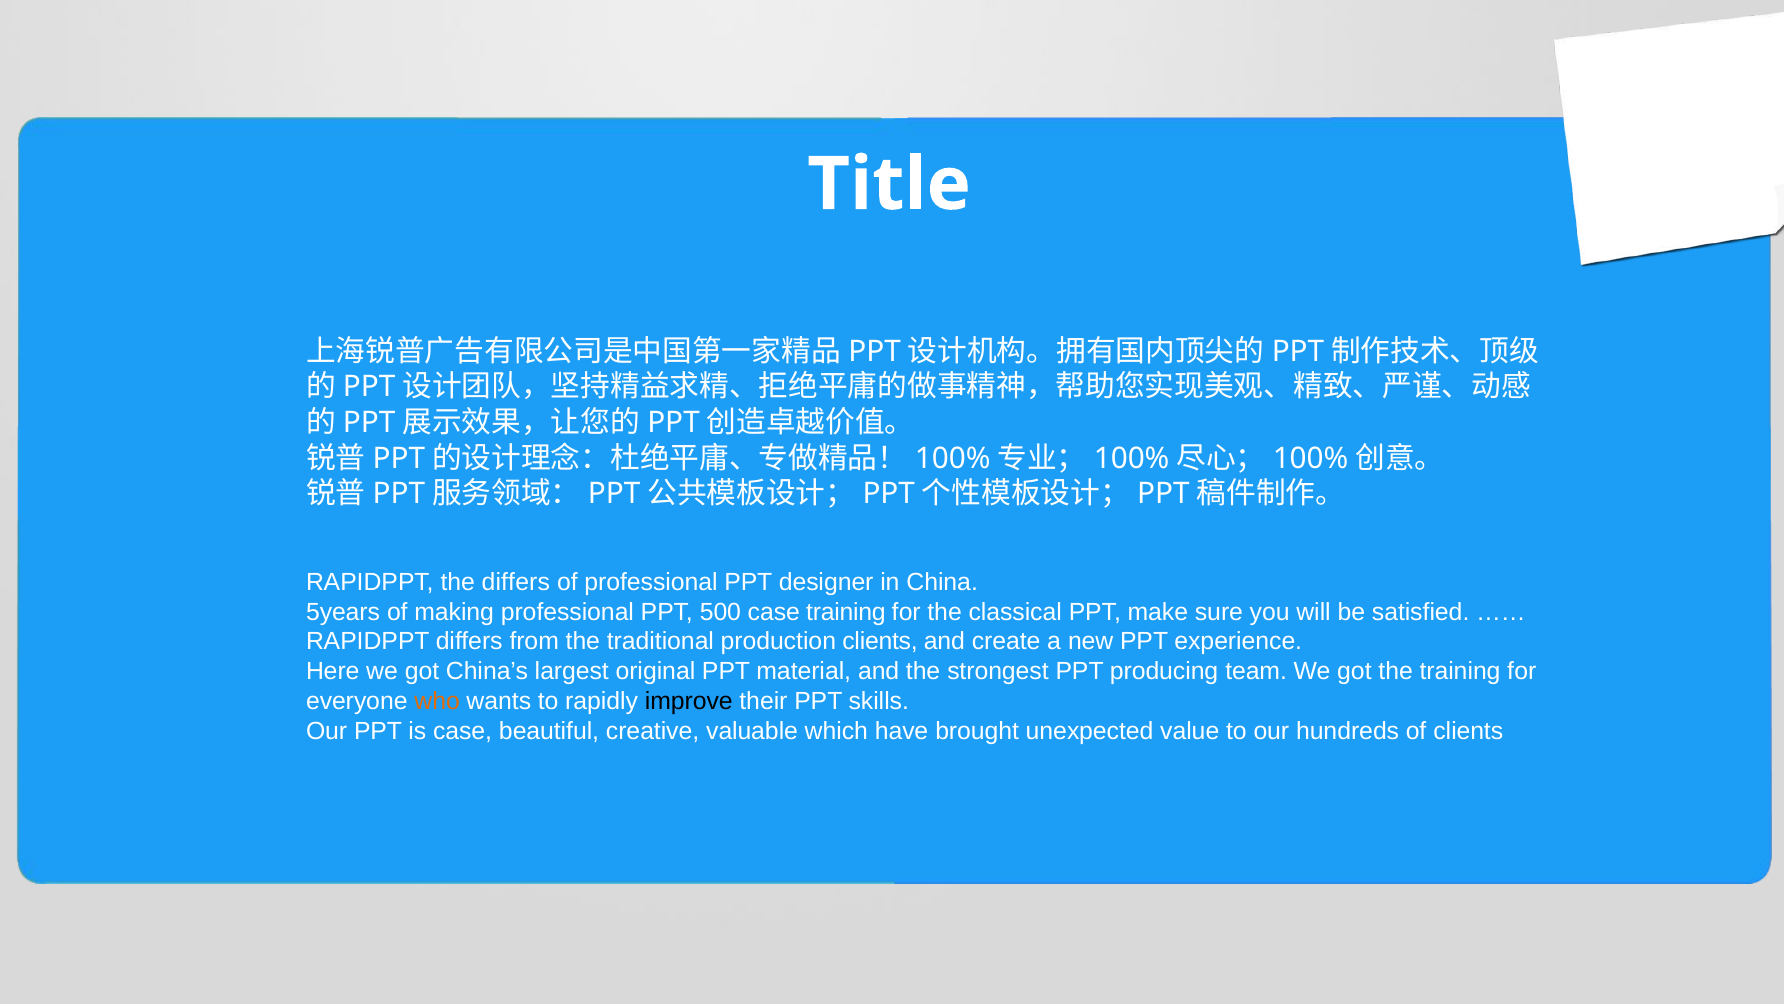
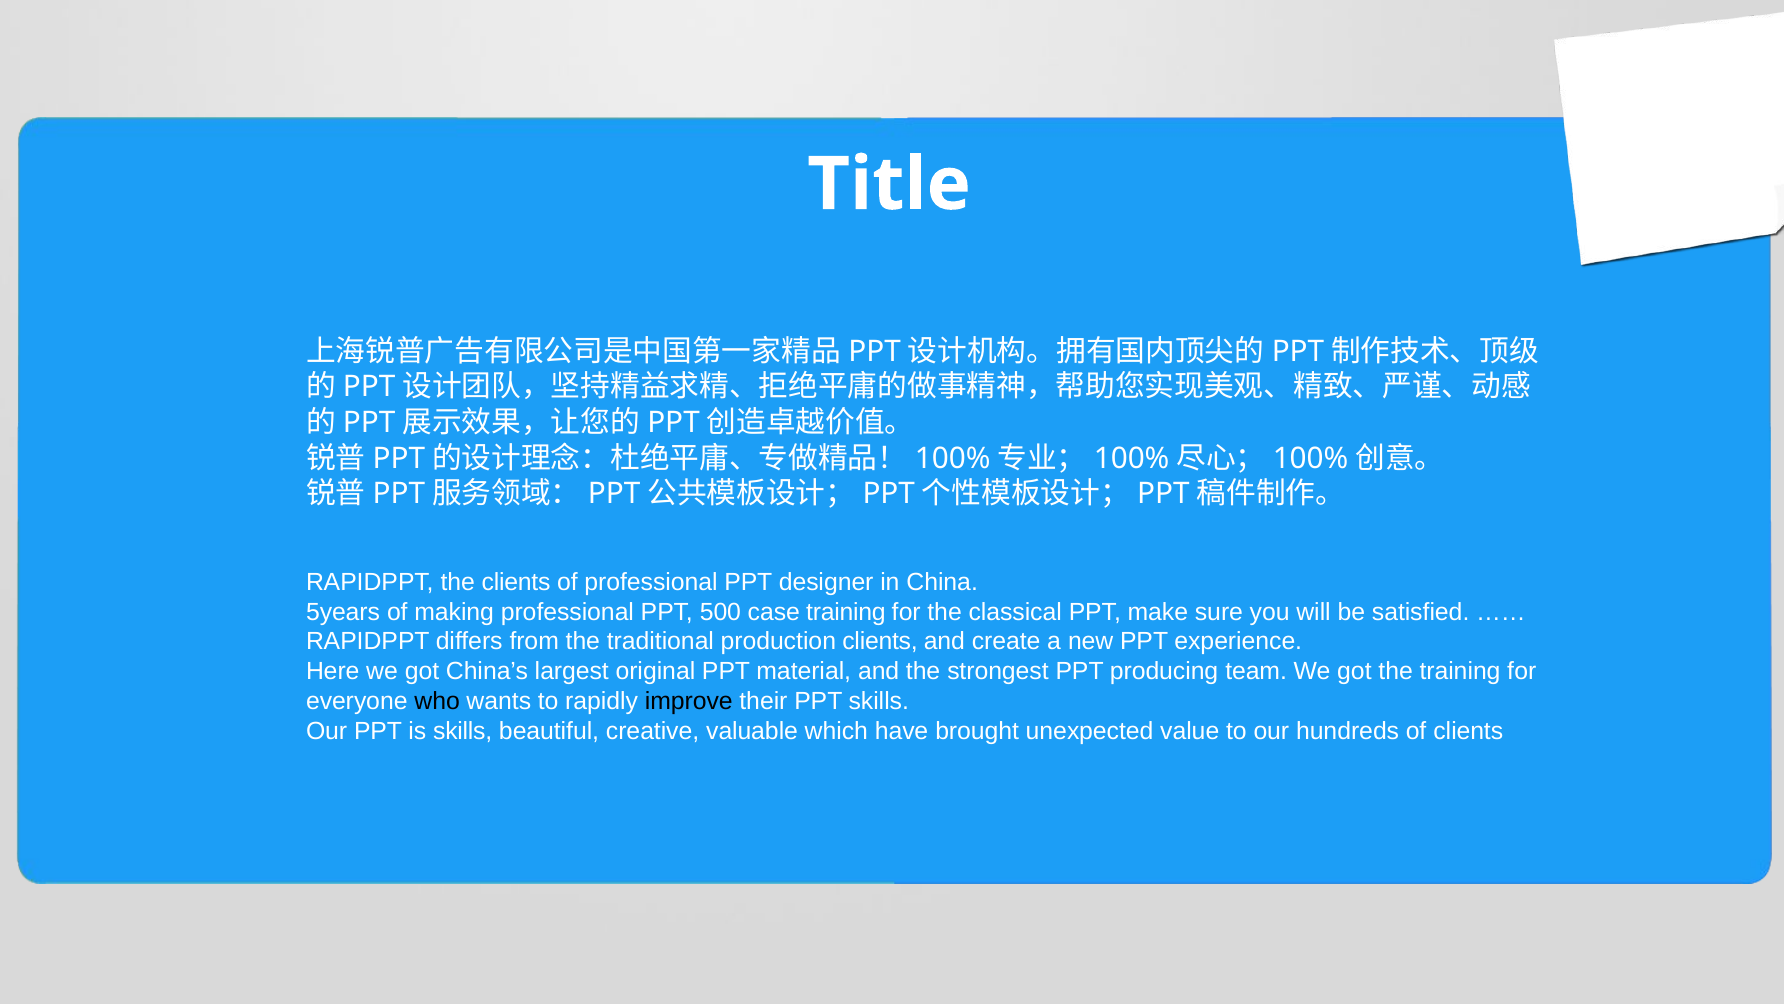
the differs: differs -> clients
who colour: orange -> black
is case: case -> skills
